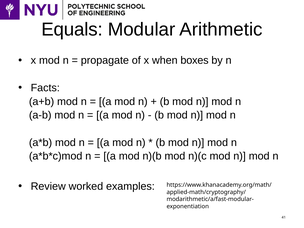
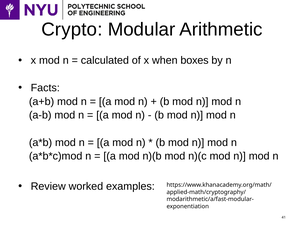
Equals: Equals -> Crypto
propagate: propagate -> calculated
